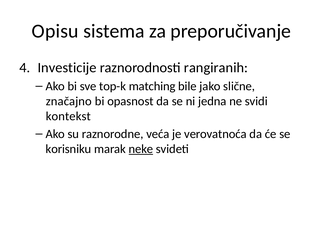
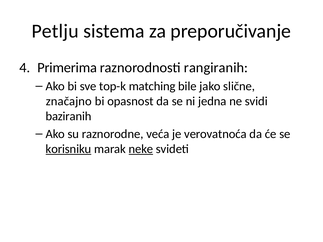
Opisu: Opisu -> Petlju
Investicije: Investicije -> Primerima
kontekst: kontekst -> baziranih
korisniku underline: none -> present
